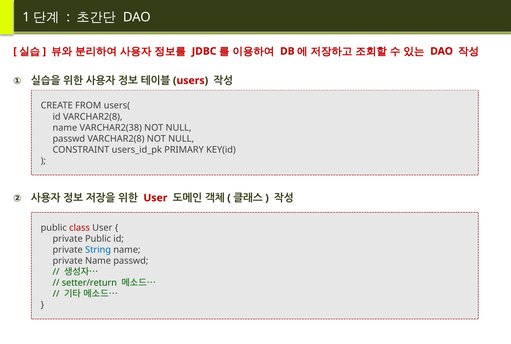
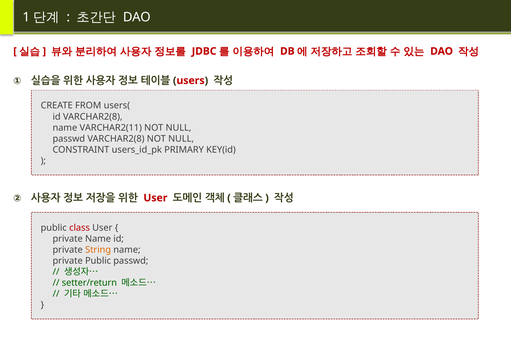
VARCHAR2(38: VARCHAR2(38 -> VARCHAR2(11
private Public: Public -> Name
String colour: blue -> orange
private Name: Name -> Public
